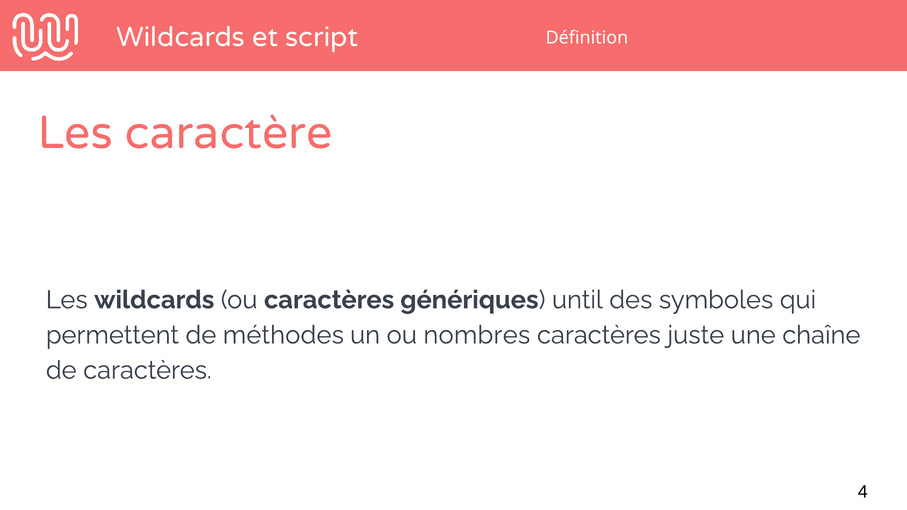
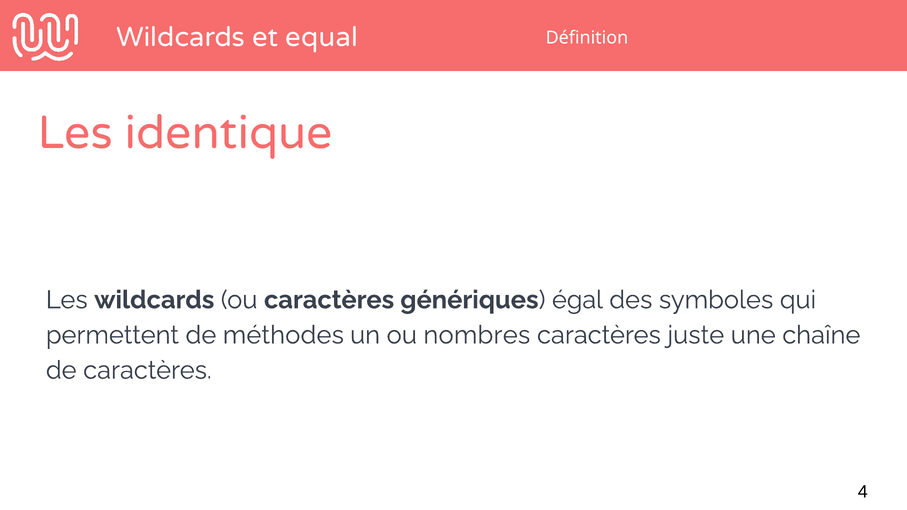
script: script -> equal
caractère: caractère -> identique
until: until -> égal
